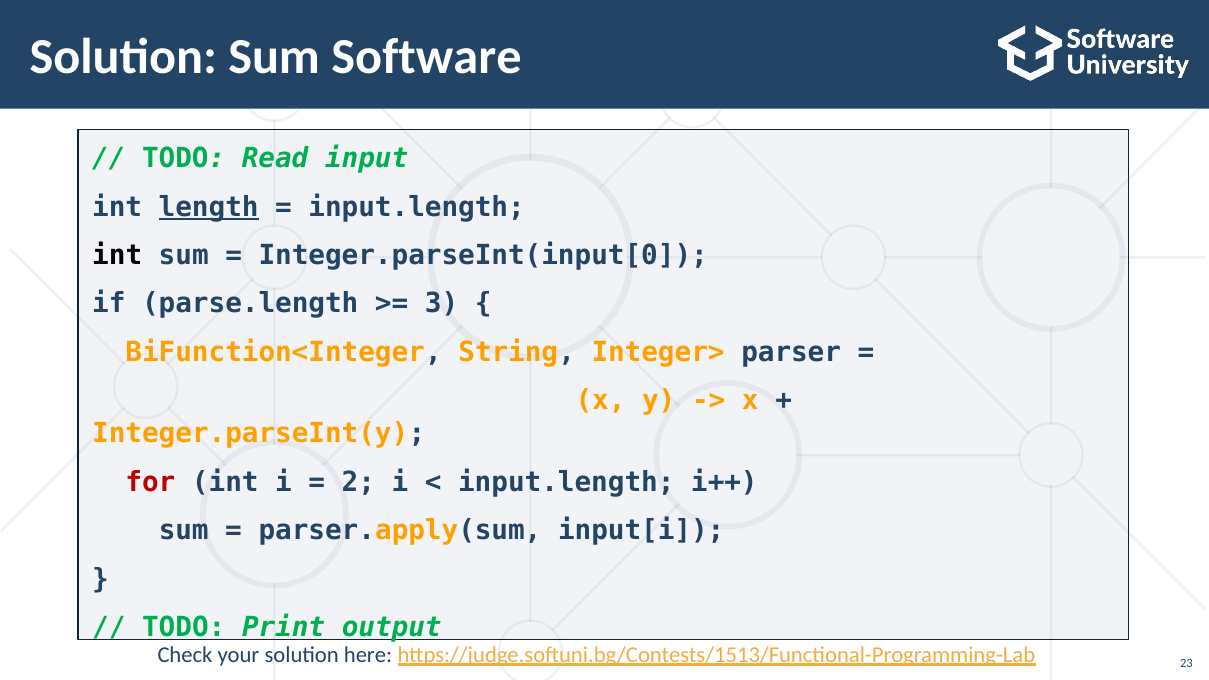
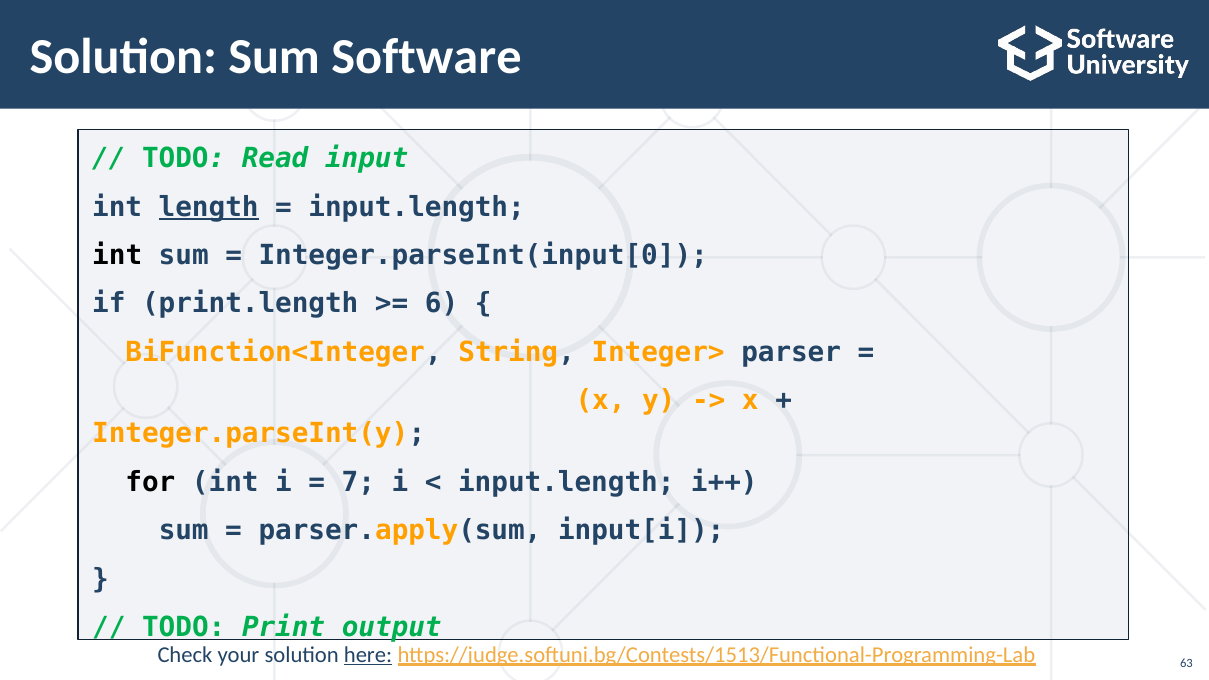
parse.length: parse.length -> print.length
3: 3 -> 6
for colour: red -> black
2: 2 -> 7
here underline: none -> present
23: 23 -> 63
